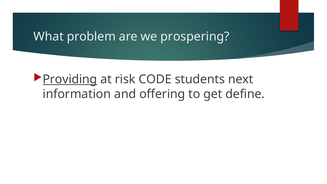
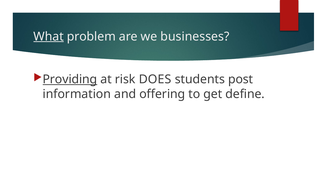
What underline: none -> present
prospering: prospering -> businesses
CODE: CODE -> DOES
next: next -> post
